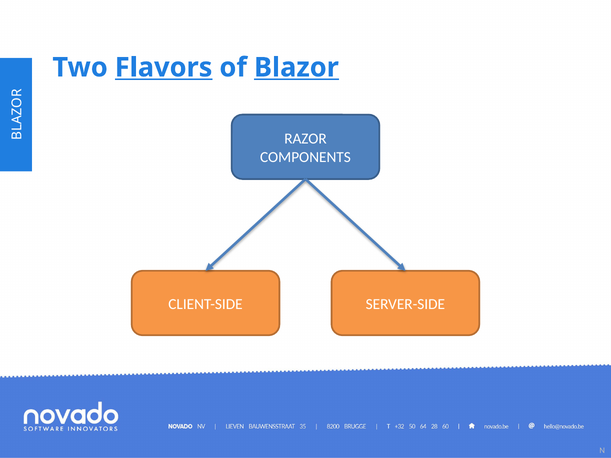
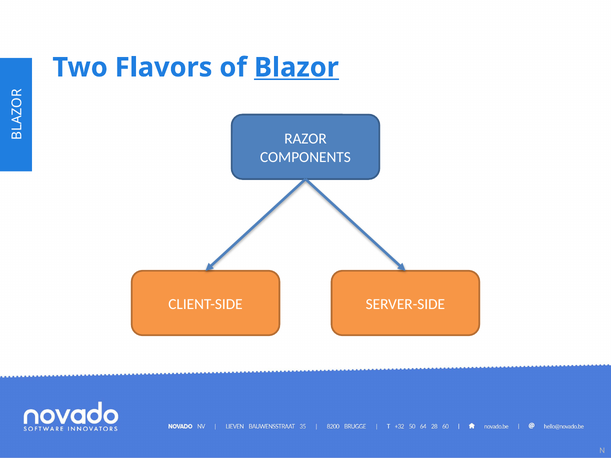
Flavors underline: present -> none
